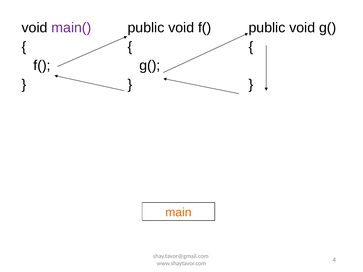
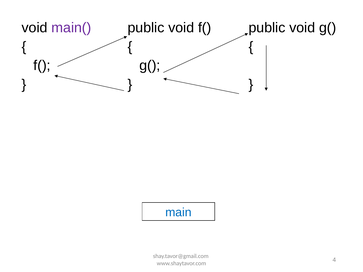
main colour: orange -> blue
